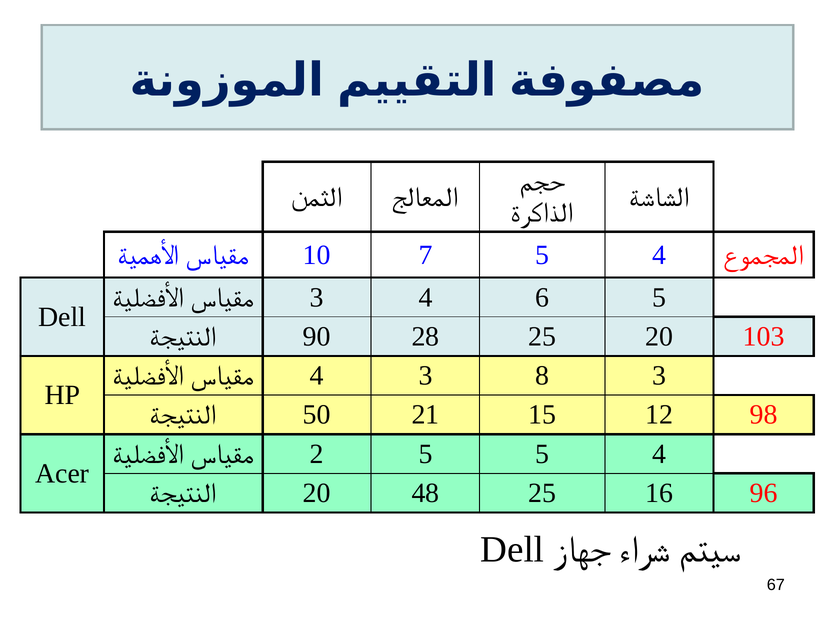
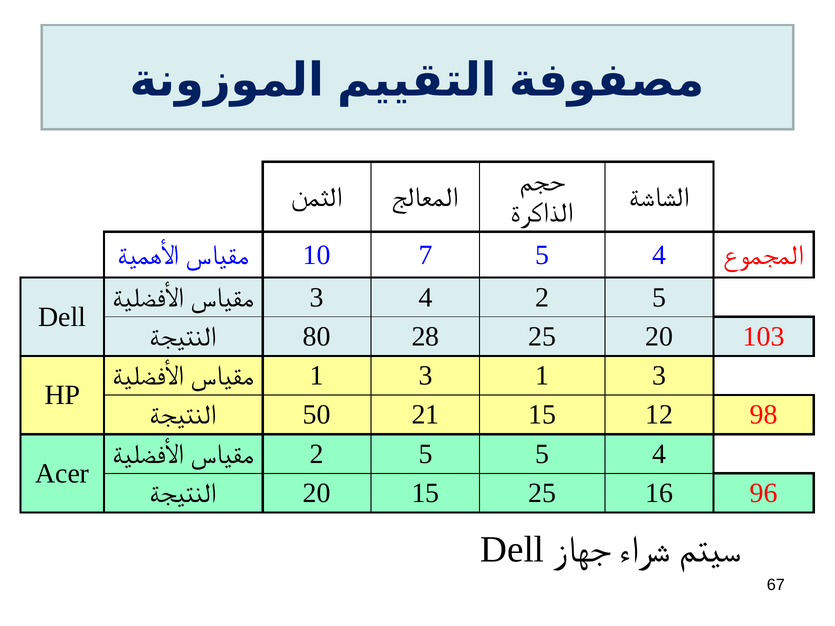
4 6: 6 -> 2
90: 90 -> 80
4 at (317, 376): 4 -> 1
3 8: 8 -> 1
20 48: 48 -> 15
